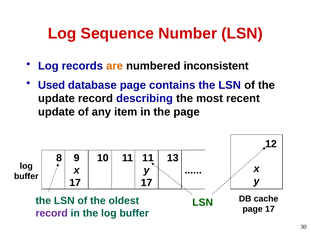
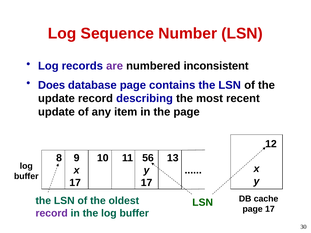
are colour: orange -> purple
Used: Used -> Does
11 11: 11 -> 56
